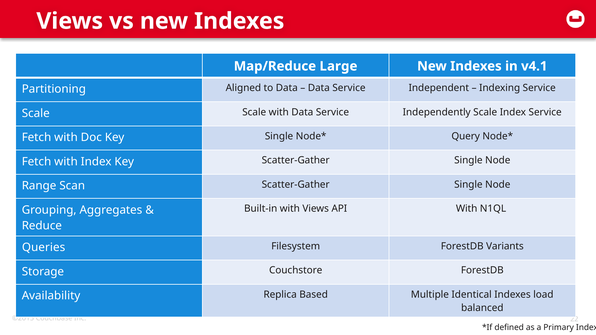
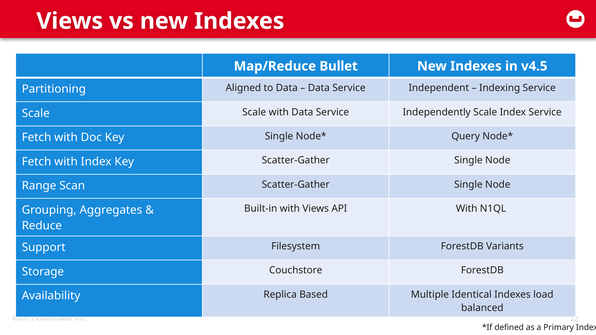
Large: Large -> Bullet
v4.1: v4.1 -> v4.5
Queries: Queries -> Support
